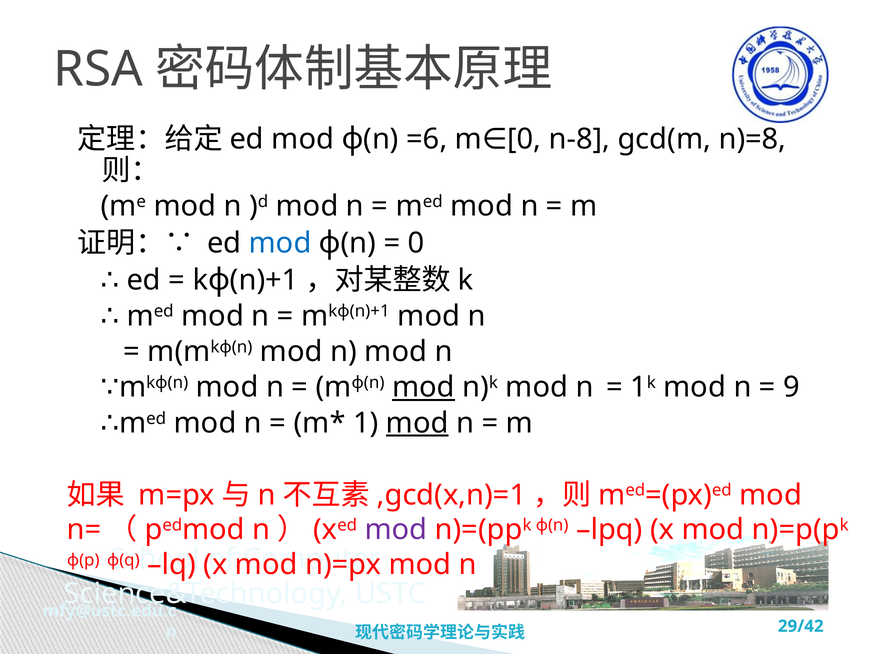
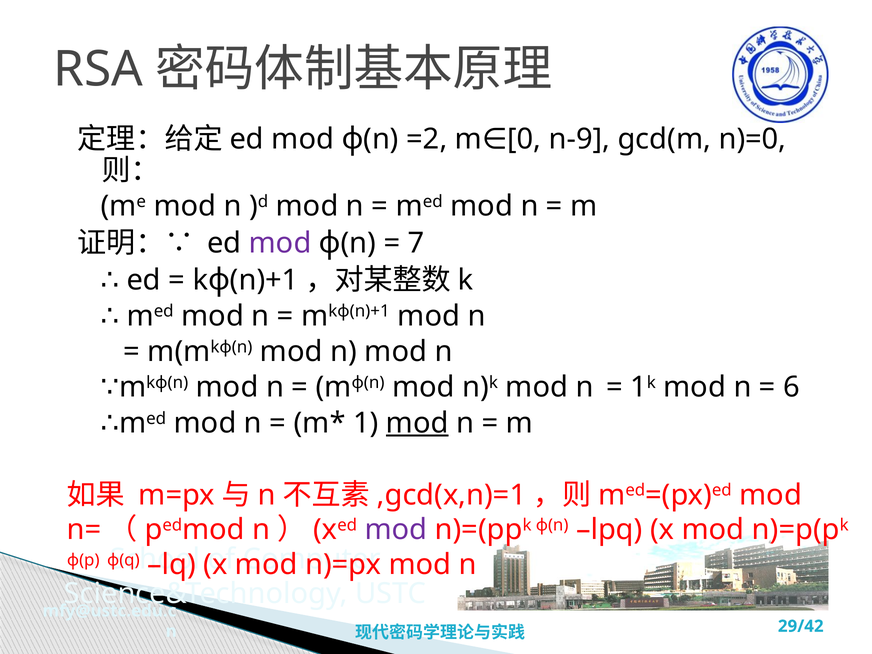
=6: =6 -> =2
n-8: n-8 -> n-9
n)=8: n)=8 -> n)=0
mod at (280, 243) colour: blue -> purple
0 at (416, 243): 0 -> 7
mod at (423, 387) underline: present -> none
9: 9 -> 6
